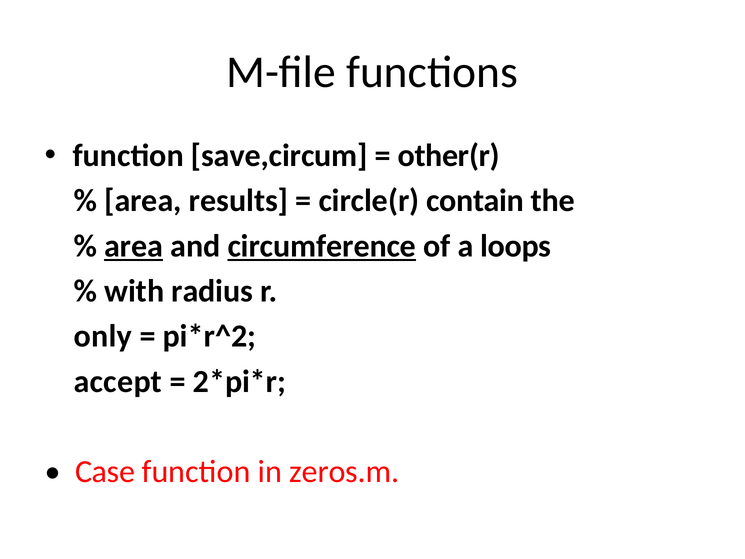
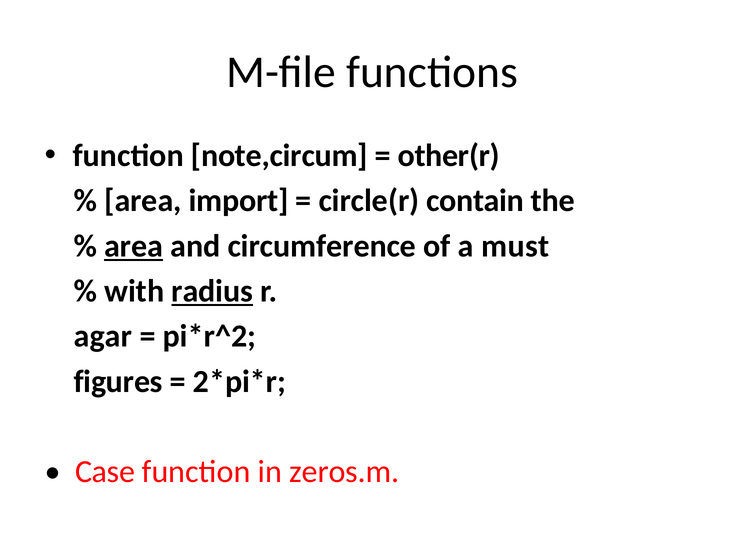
save,circum: save,circum -> note,circum
results: results -> import
circumference underline: present -> none
loops: loops -> must
radius underline: none -> present
only: only -> agar
accept: accept -> figures
